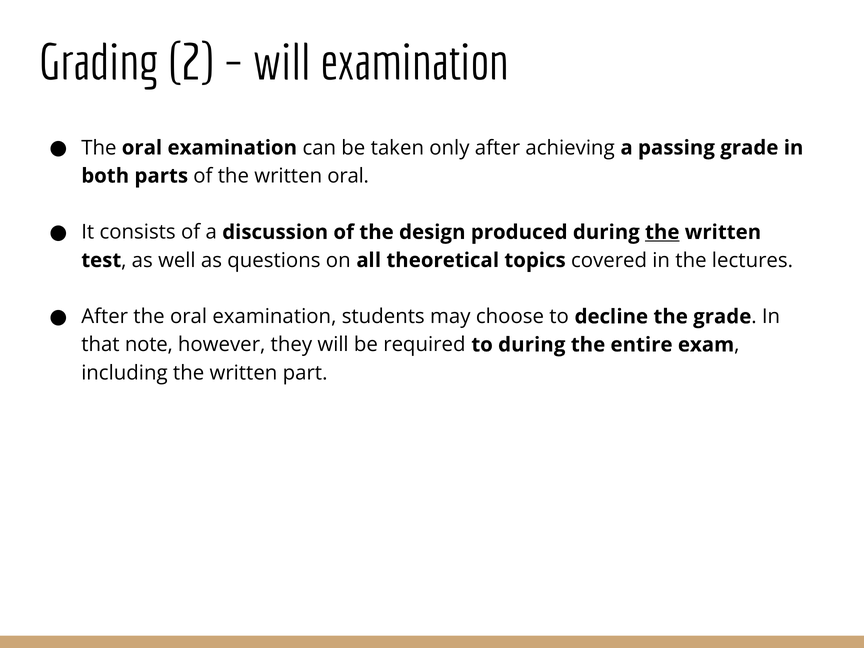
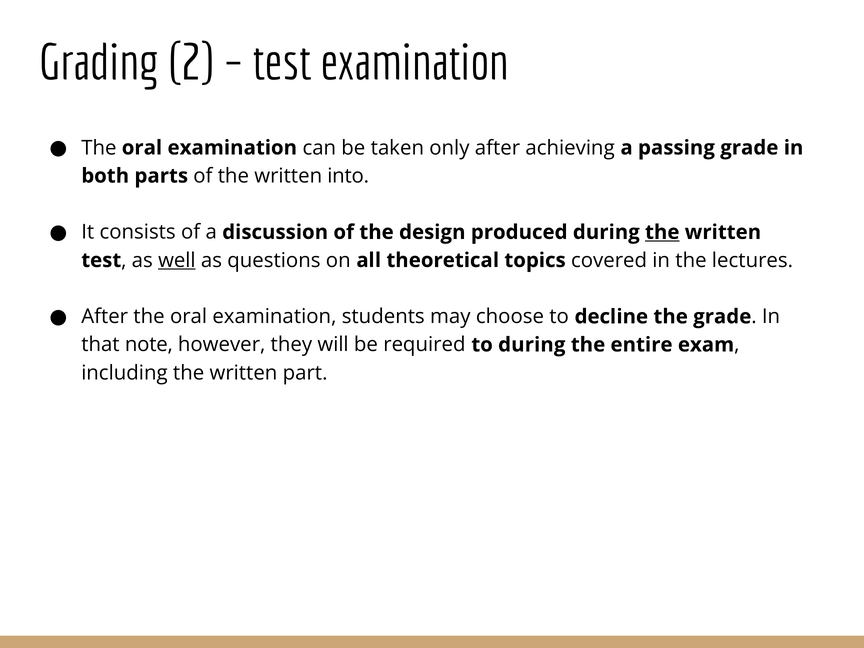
will at (282, 63): will -> test
written oral: oral -> into
well underline: none -> present
